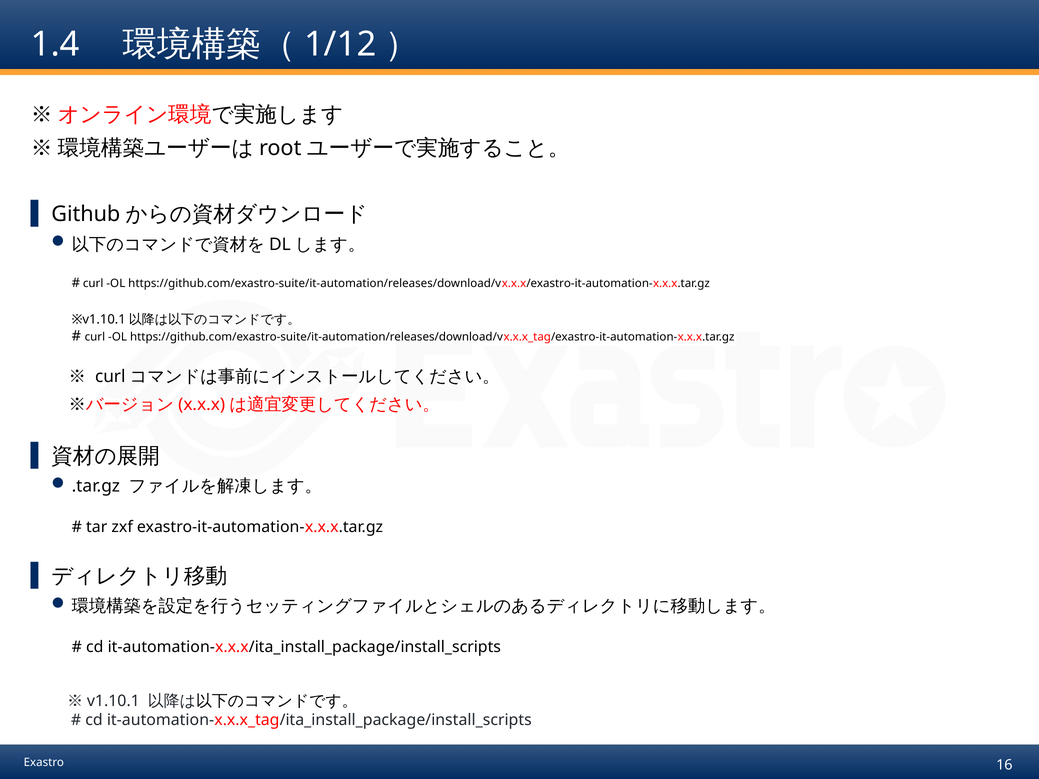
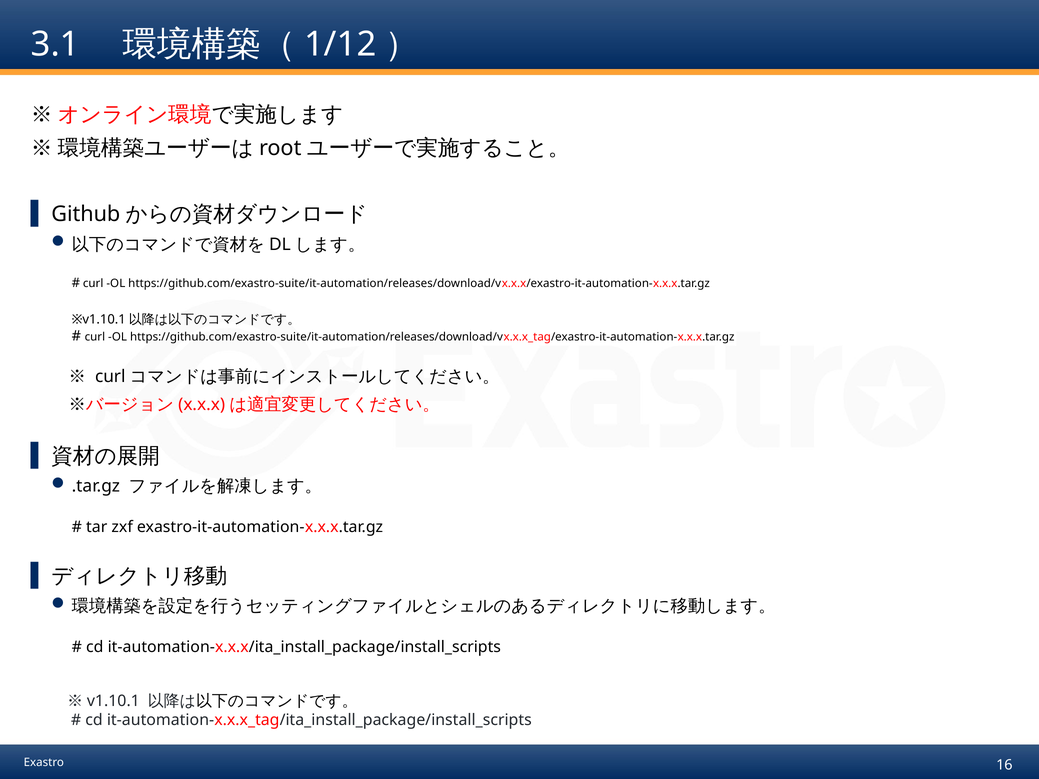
1.4: 1.4 -> 3.1
